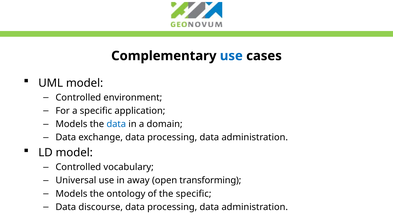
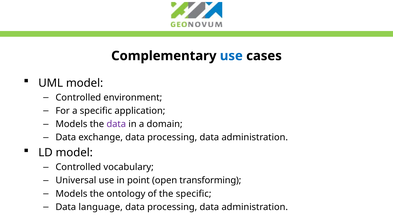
data at (116, 124) colour: blue -> purple
away: away -> point
discourse: discourse -> language
